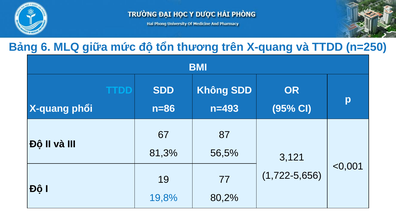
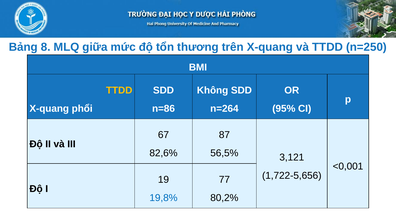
6: 6 -> 8
TTDD at (119, 90) colour: light blue -> yellow
n=493: n=493 -> n=264
81,3%: 81,3% -> 82,6%
